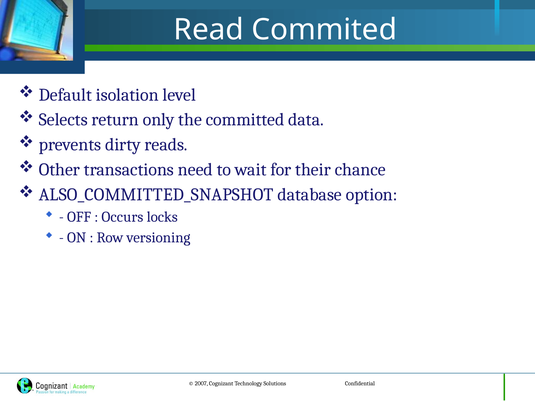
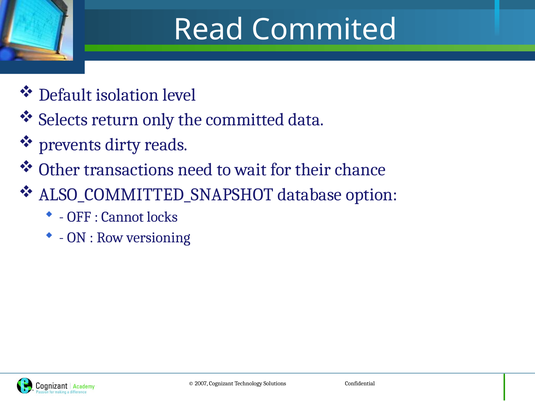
Occurs: Occurs -> Cannot
